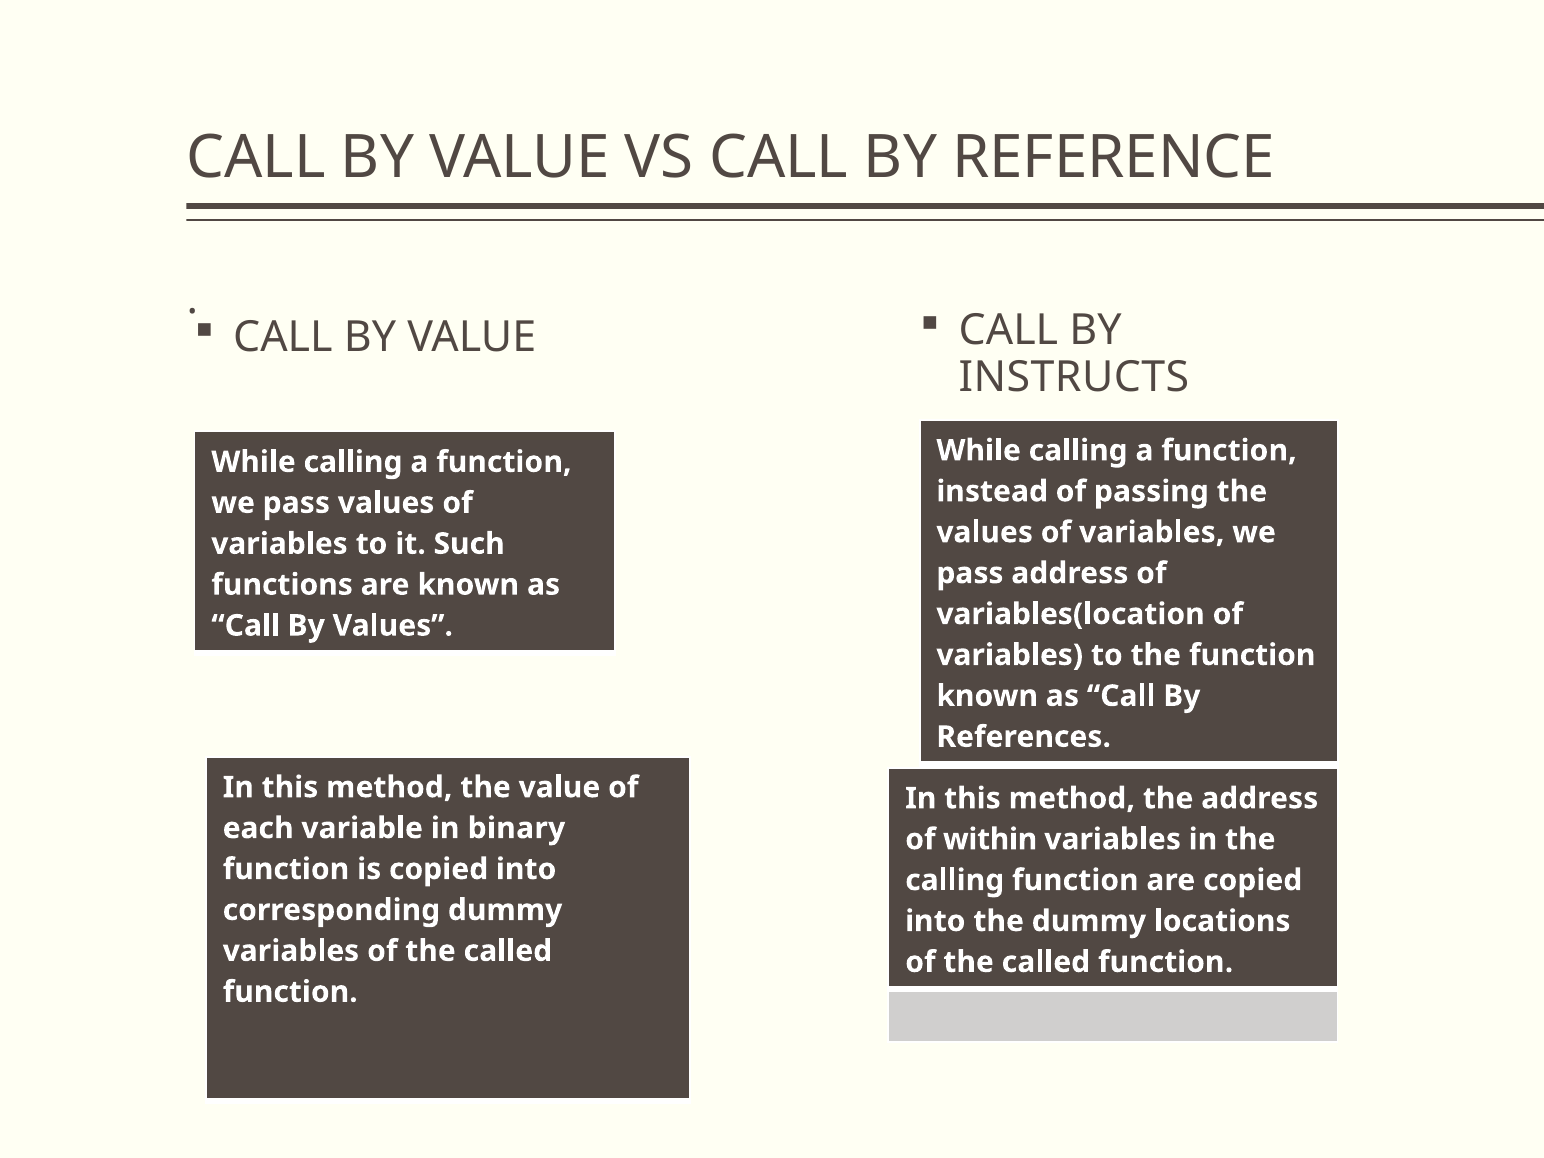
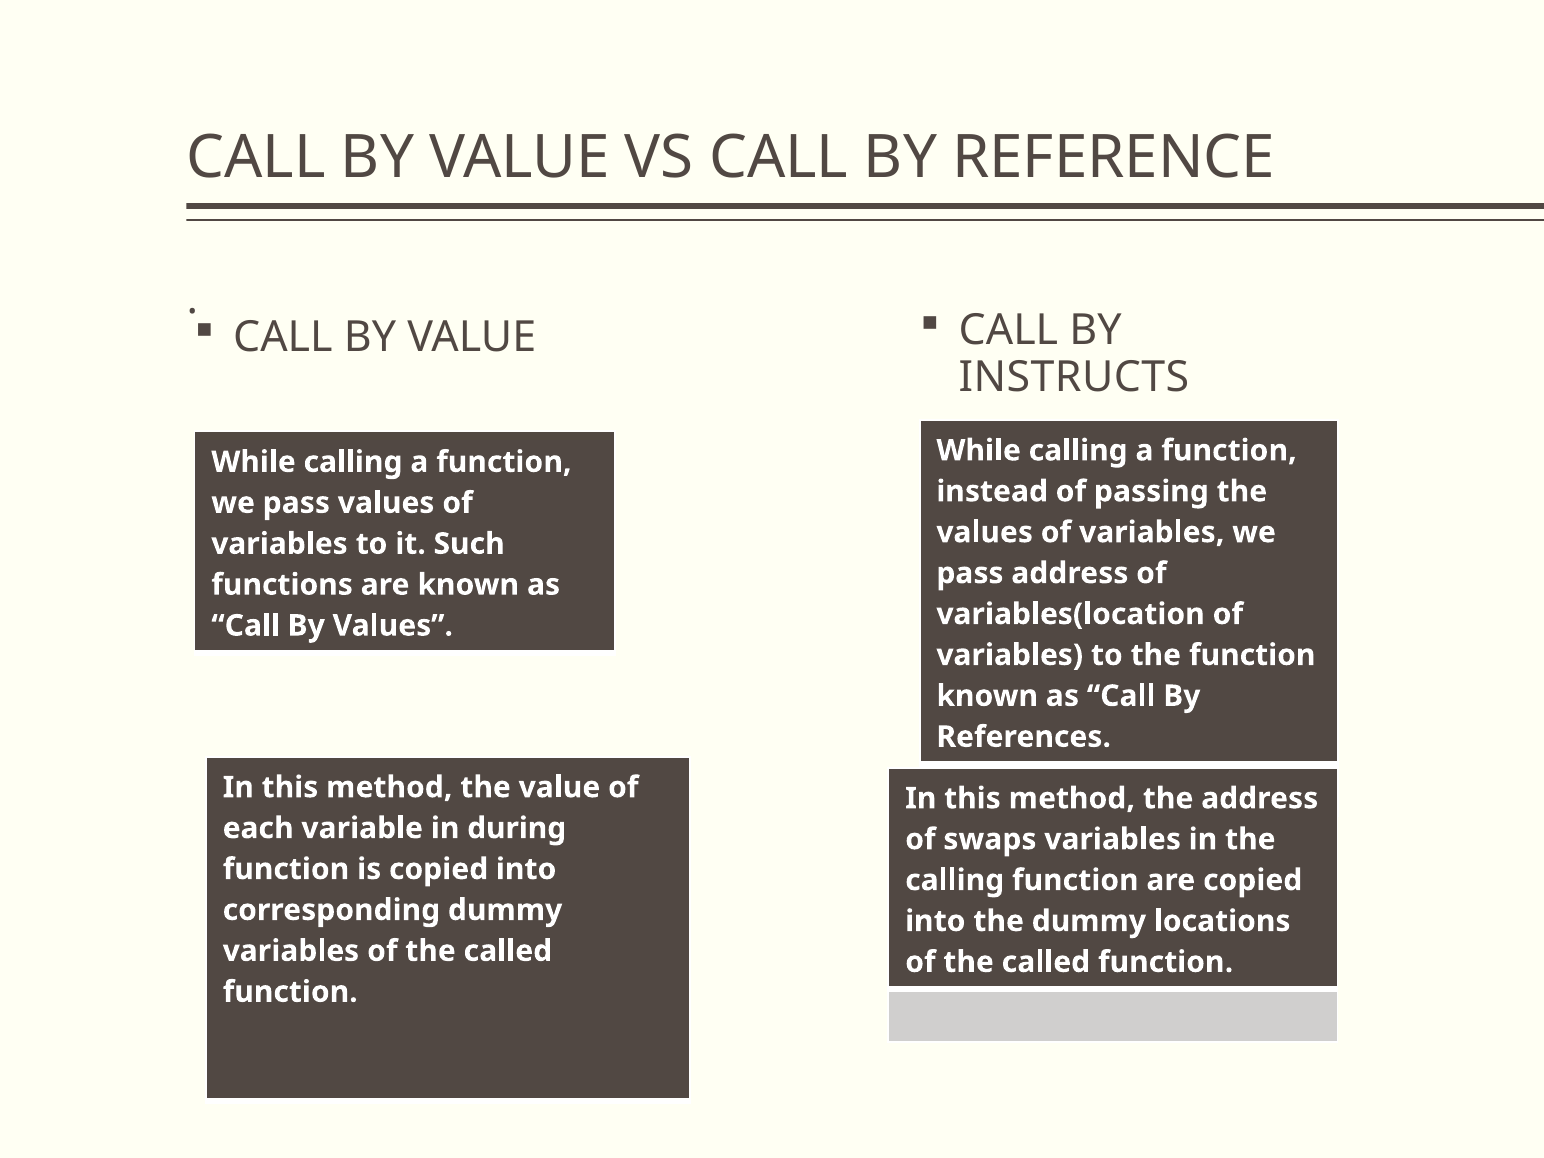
binary: binary -> during
within: within -> swaps
